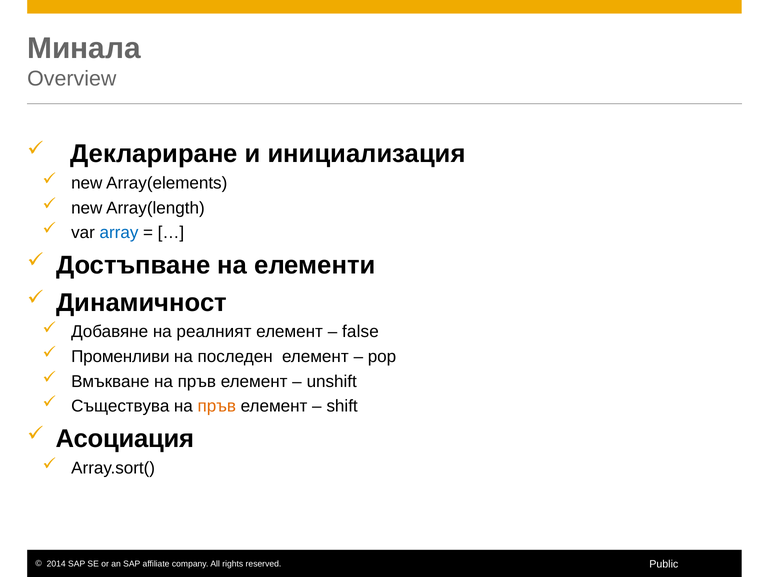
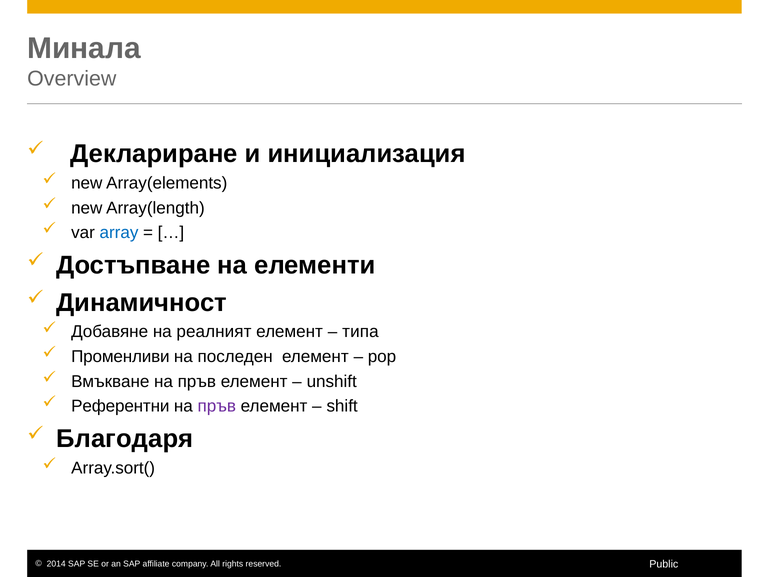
false: false -> типа
Съществува: Съществува -> Референтни
пръв at (217, 406) colour: orange -> purple
Асоциация: Асоциация -> Благодаря
